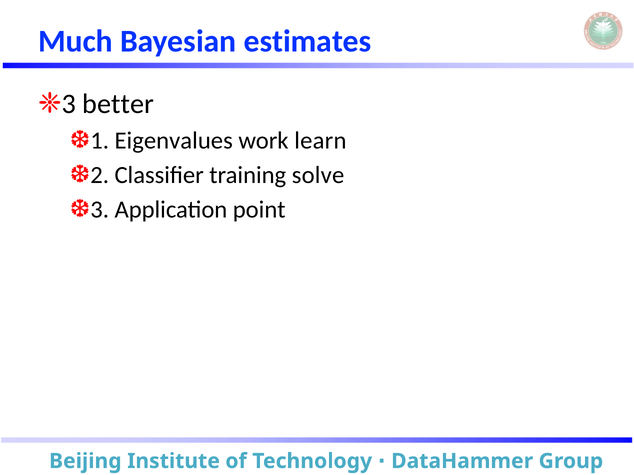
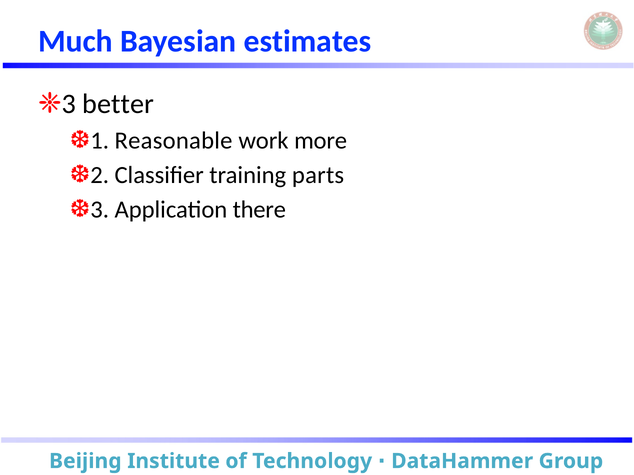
Eigenvalues: Eigenvalues -> Reasonable
learn: learn -> more
solve: solve -> parts
point: point -> there
